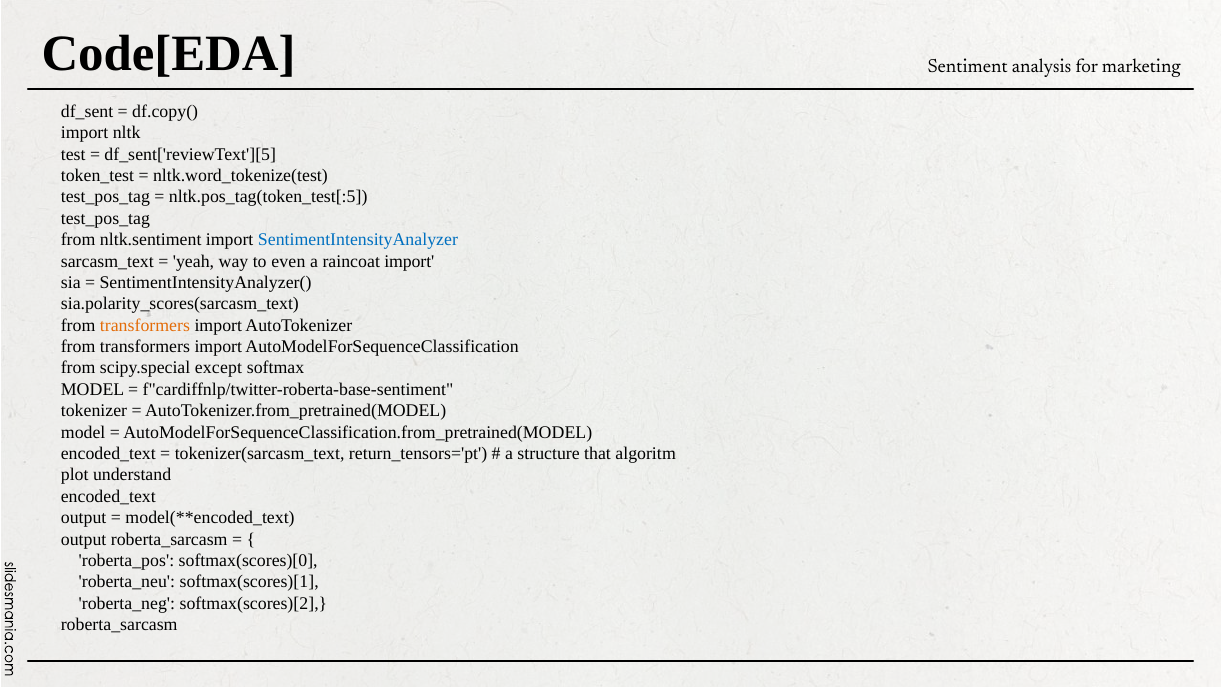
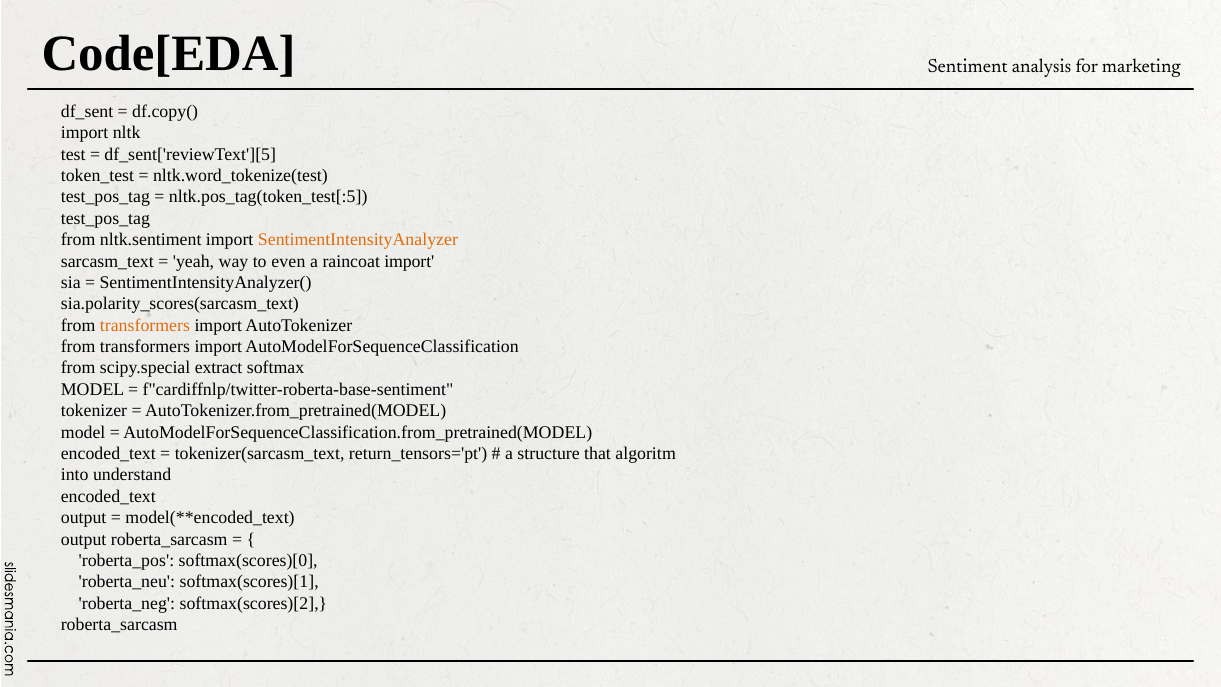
SentimentIntensityAnalyzer colour: blue -> orange
except: except -> extract
plot: plot -> into
